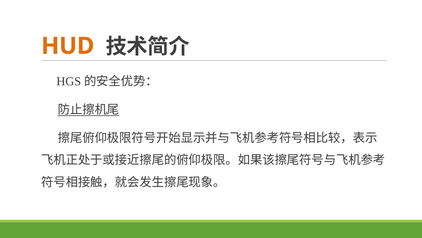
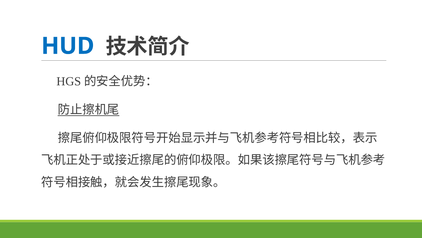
HUD colour: orange -> blue
